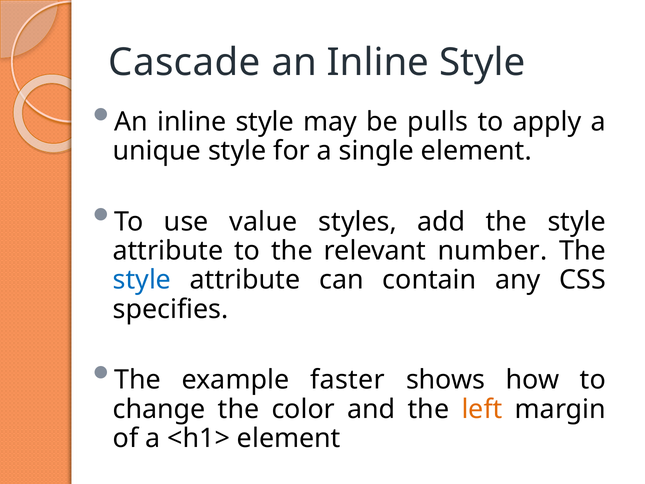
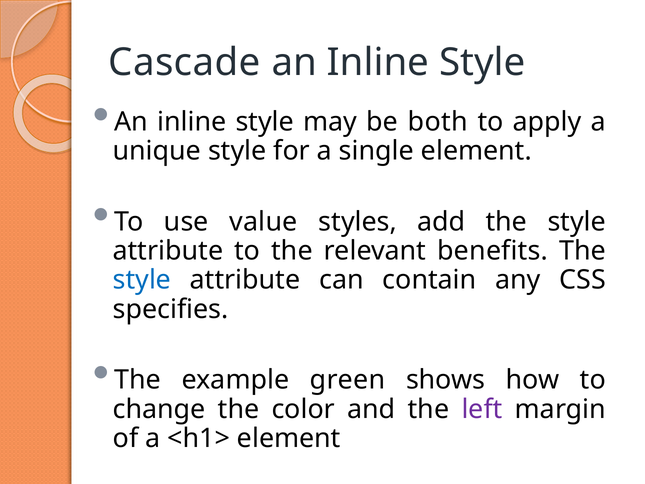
pulls: pulls -> both
number: number -> benefits
faster: faster -> green
left colour: orange -> purple
